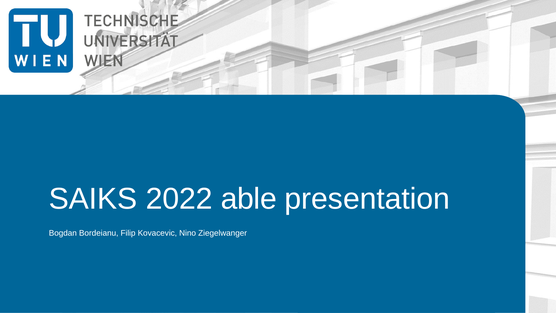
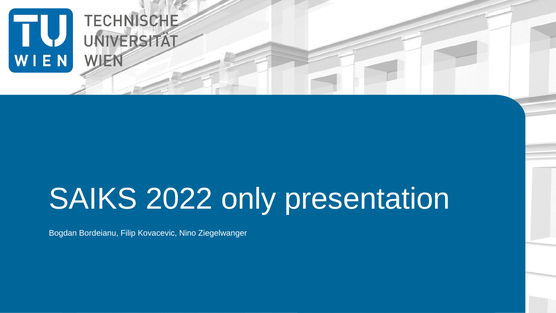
able: able -> only
